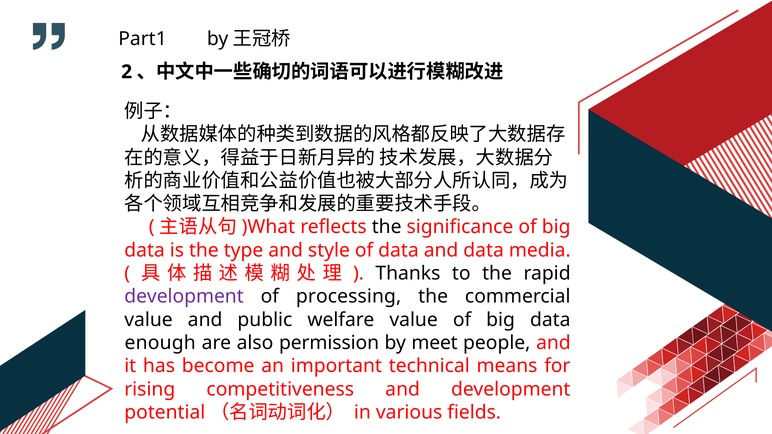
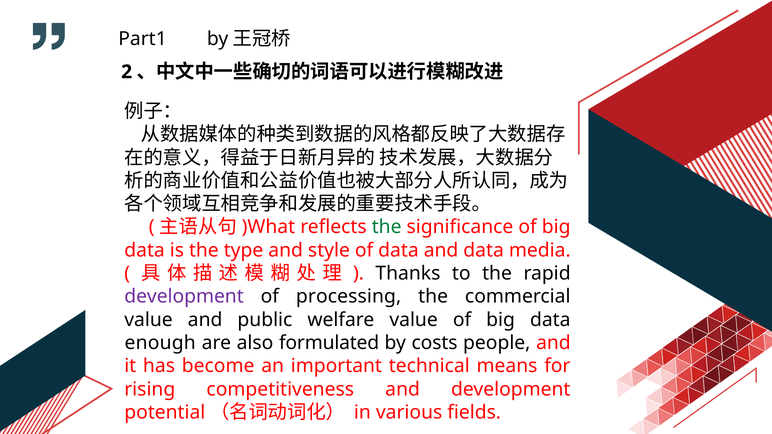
the at (387, 227) colour: black -> green
permission: permission -> formulated
meet: meet -> costs
